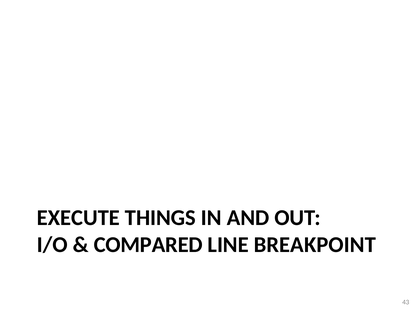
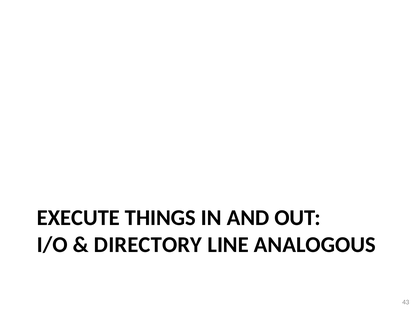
COMPARED: COMPARED -> DIRECTORY
BREAKPOINT: BREAKPOINT -> ANALOGOUS
